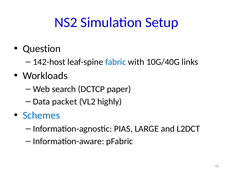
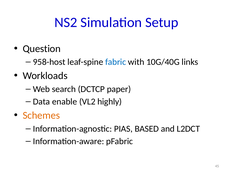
142-host: 142-host -> 958-host
packet: packet -> enable
Schemes colour: blue -> orange
LARGE: LARGE -> BASED
